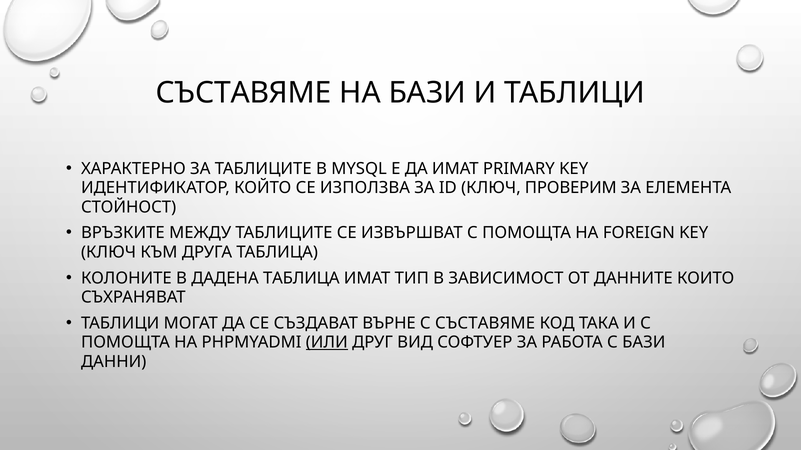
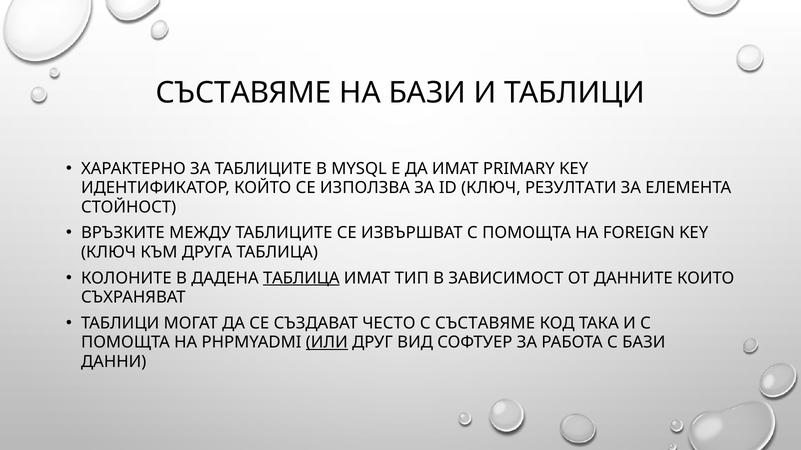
ПРОВЕРИМ: ПРОВЕРИМ -> РЕЗУЛТАТИ
ТАБЛИЦА at (301, 278) underline: none -> present
ВЪРНЕ: ВЪРНЕ -> ЧЕСТО
